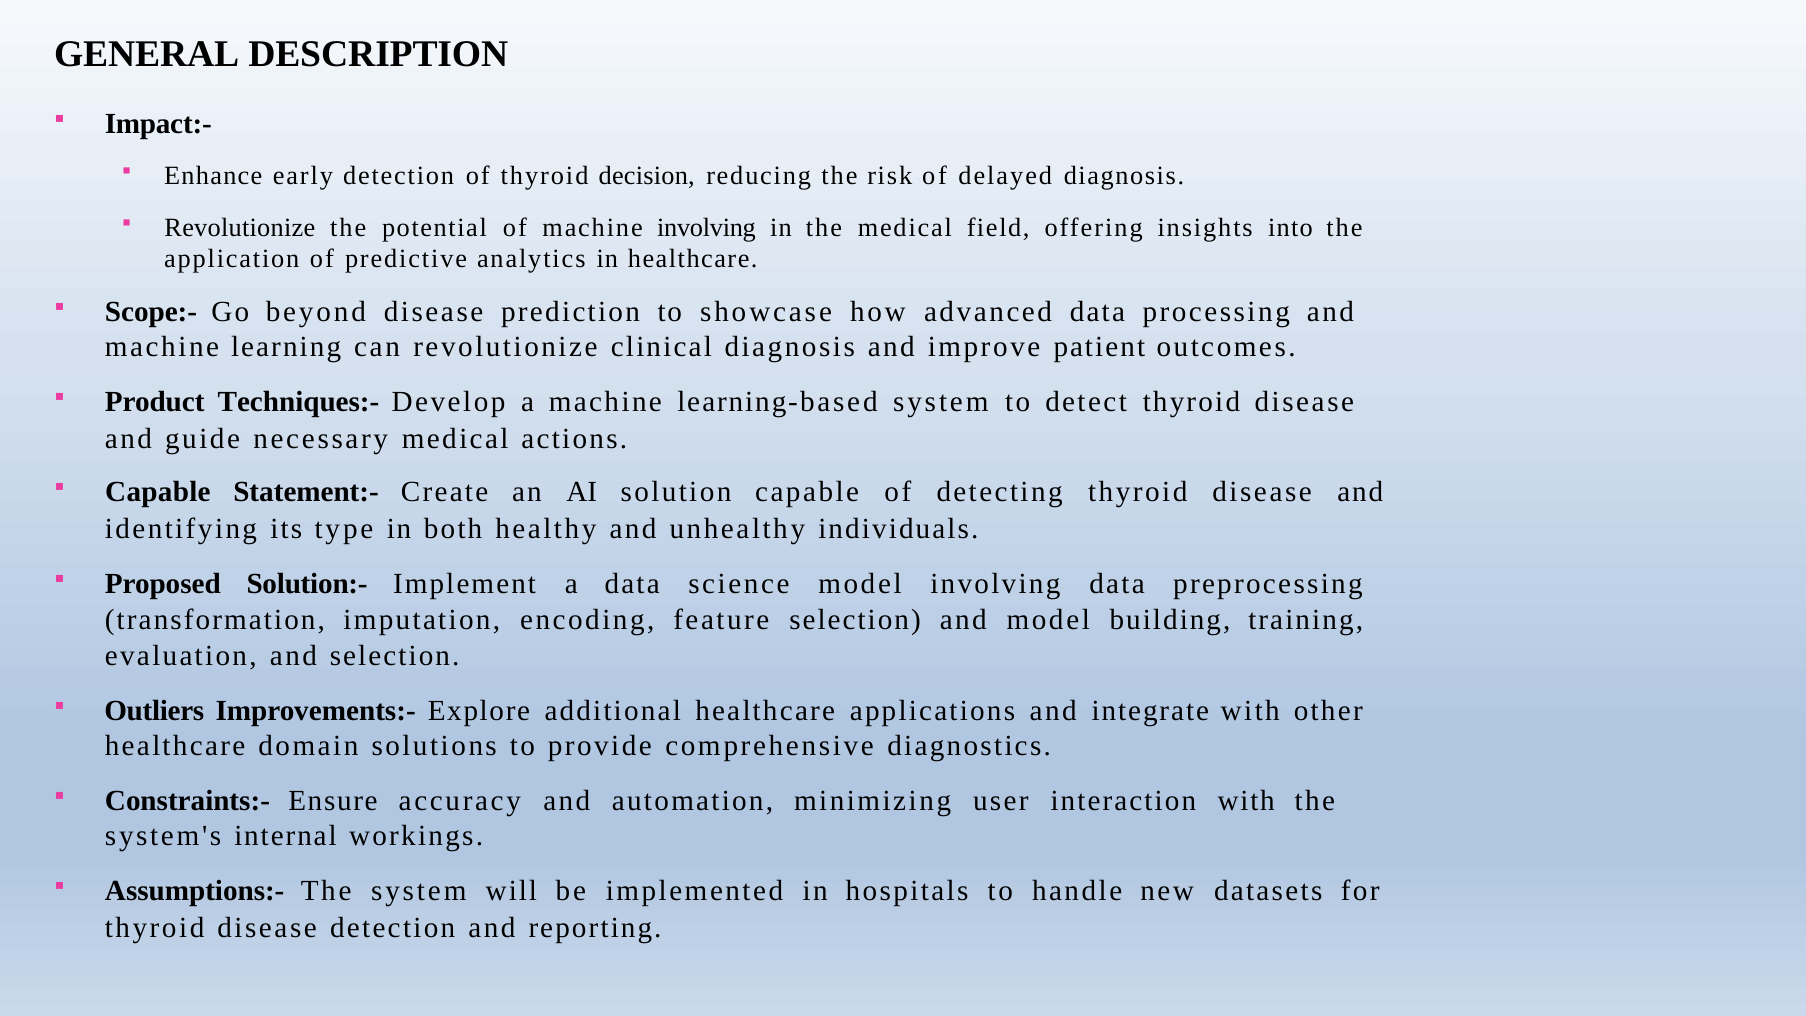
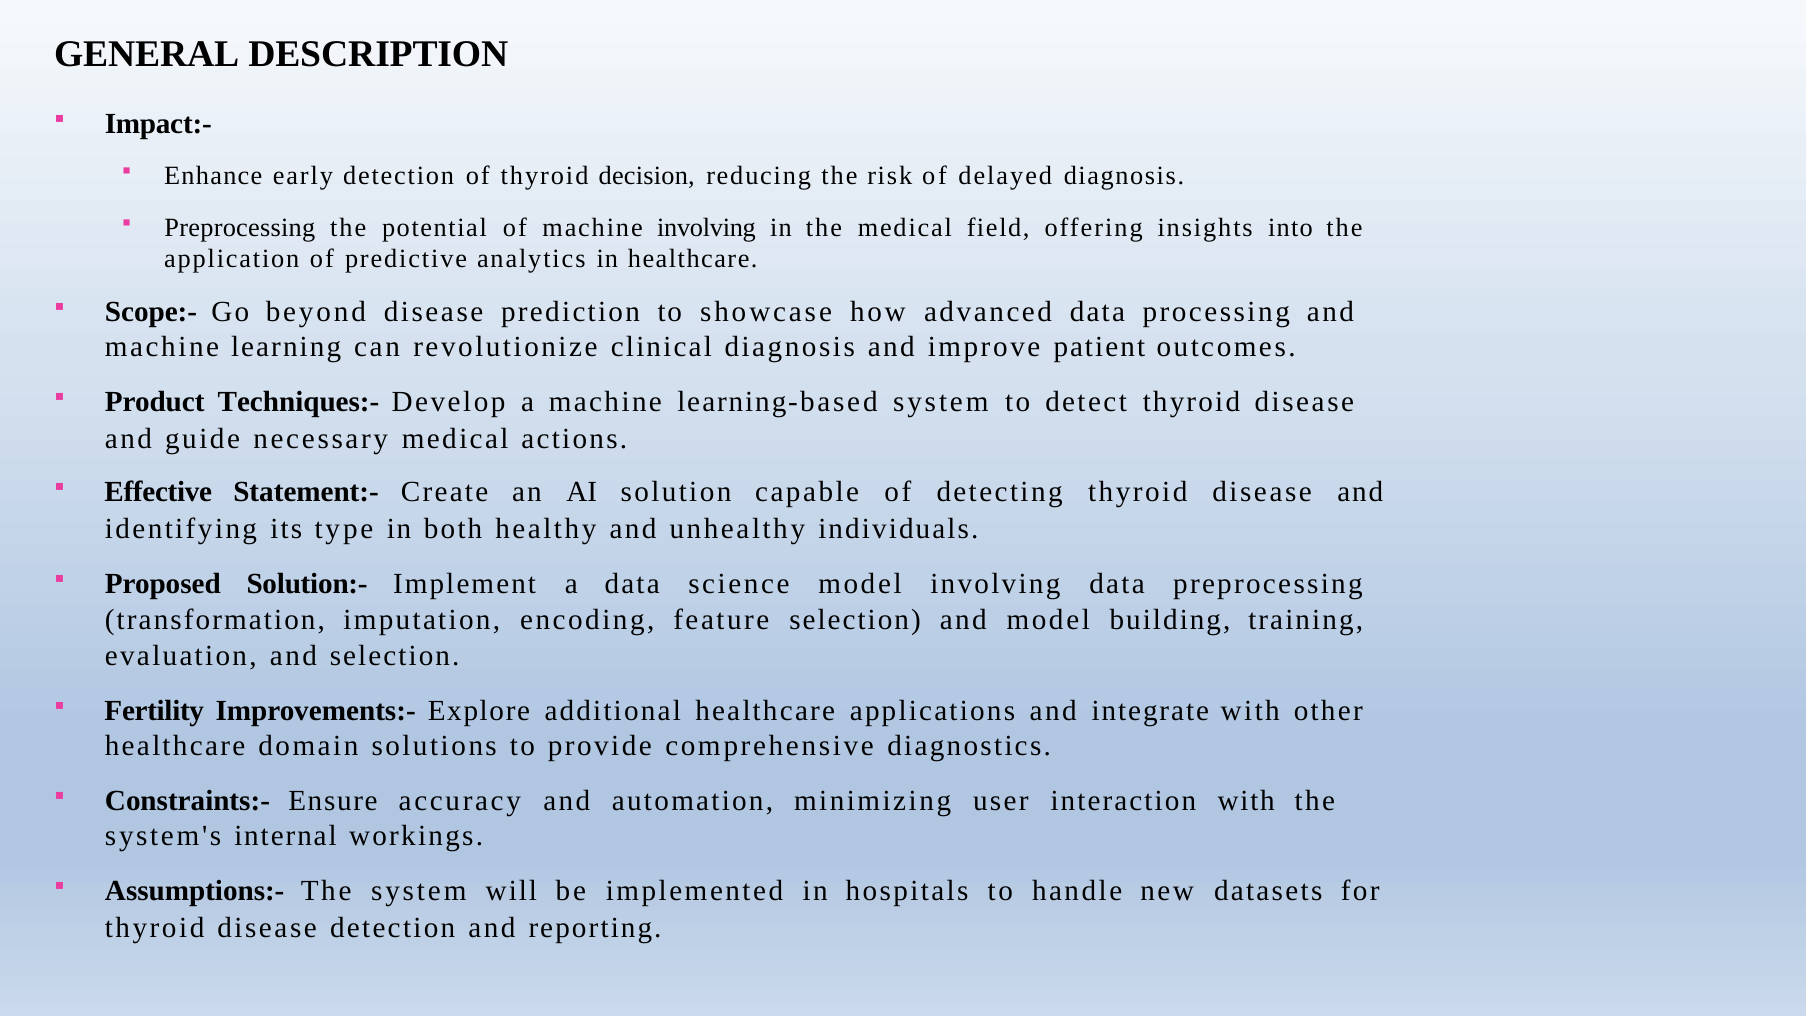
Revolutionize at (240, 227): Revolutionize -> Preprocessing
Capable at (158, 492): Capable -> Effective
Outliers: Outliers -> Fertility
